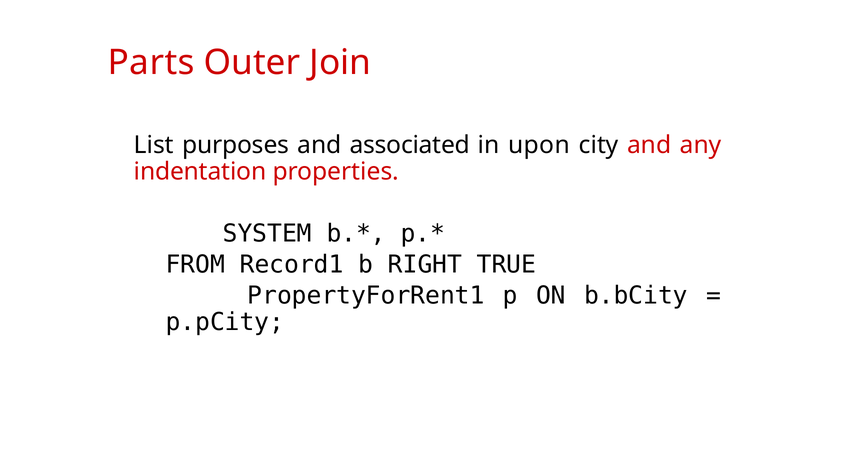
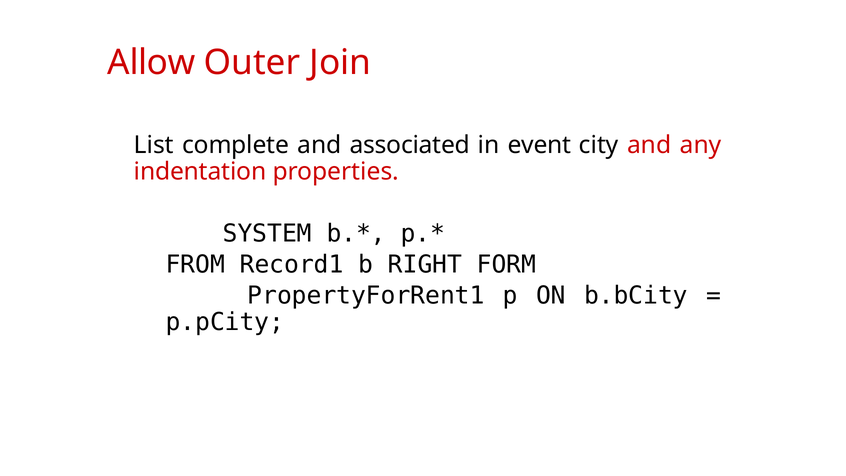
Parts: Parts -> Allow
purposes: purposes -> complete
upon: upon -> event
TRUE: TRUE -> FORM
